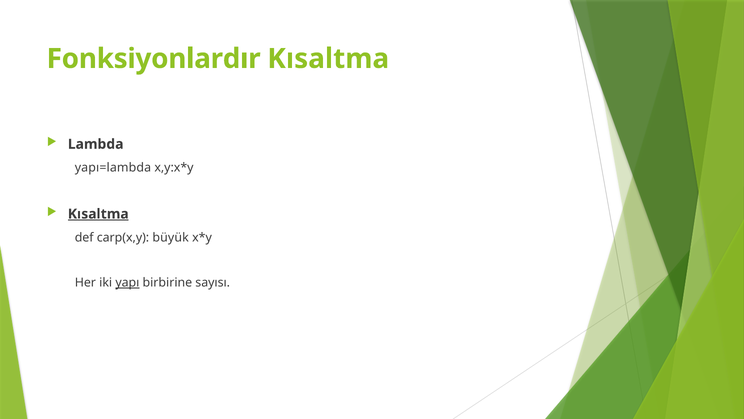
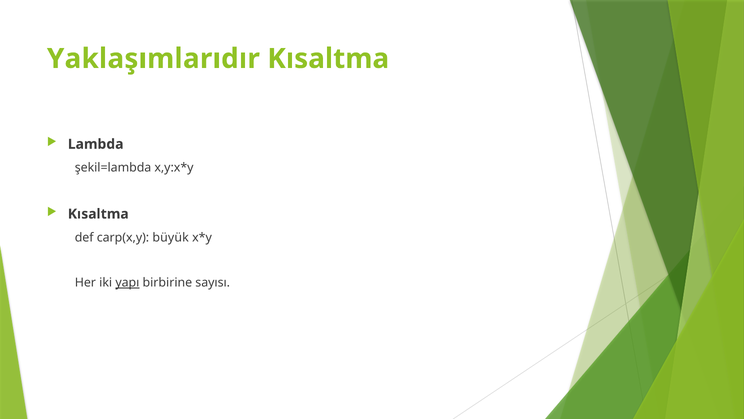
Fonksiyonlardır: Fonksiyonlardır -> Yaklaşımlarıdır
yapı=lambda: yapı=lambda -> şekil=lambda
Kısaltma at (98, 214) underline: present -> none
